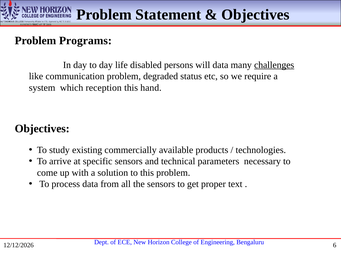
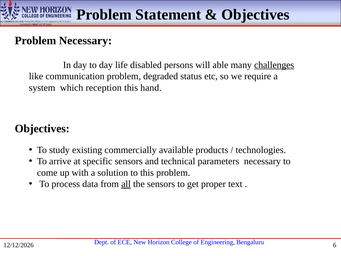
Problem Programs: Programs -> Necessary
will data: data -> able
all underline: none -> present
